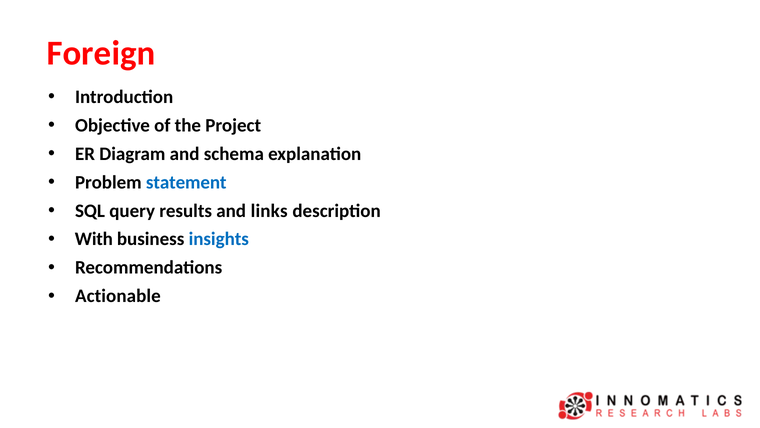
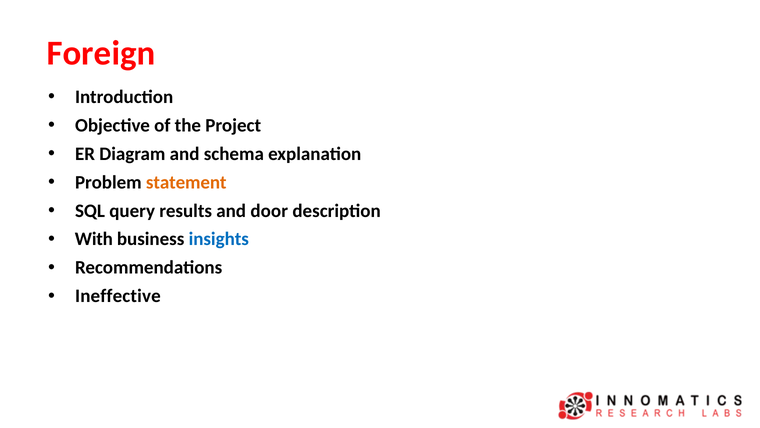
statement colour: blue -> orange
links: links -> door
Actionable: Actionable -> Ineffective
